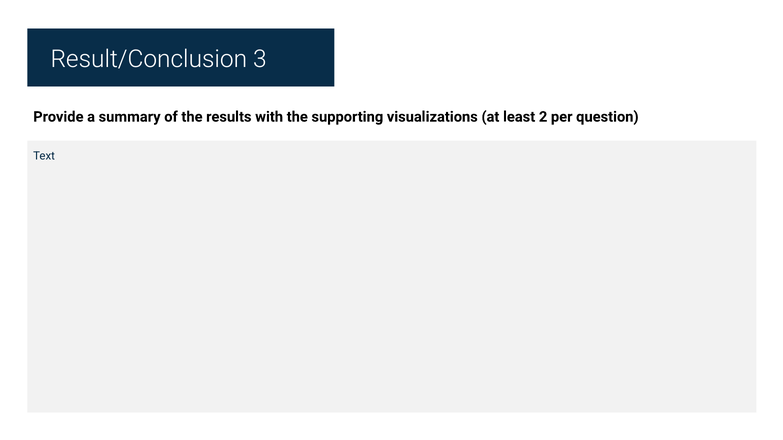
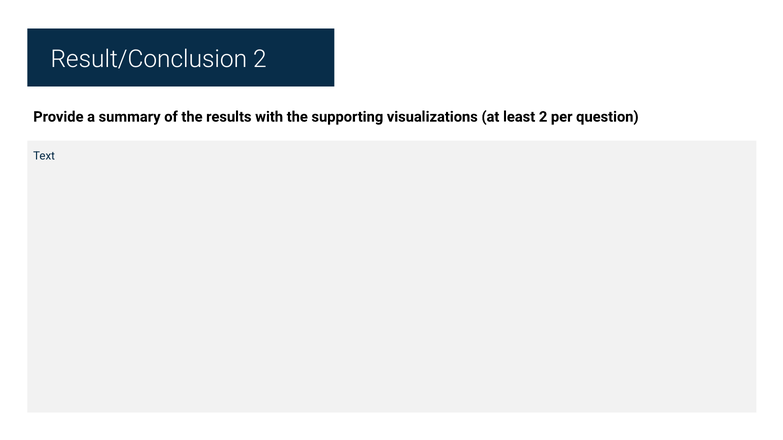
Result/Conclusion 3: 3 -> 2
